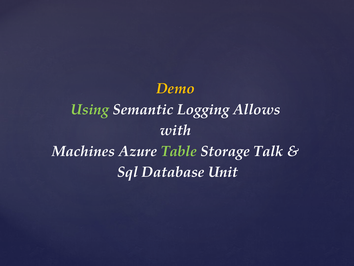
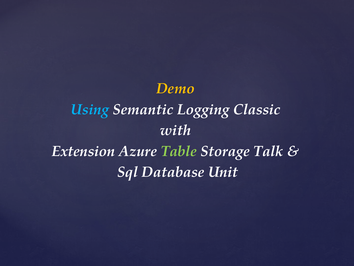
Using colour: light green -> light blue
Allows: Allows -> Classic
Machines: Machines -> Extension
